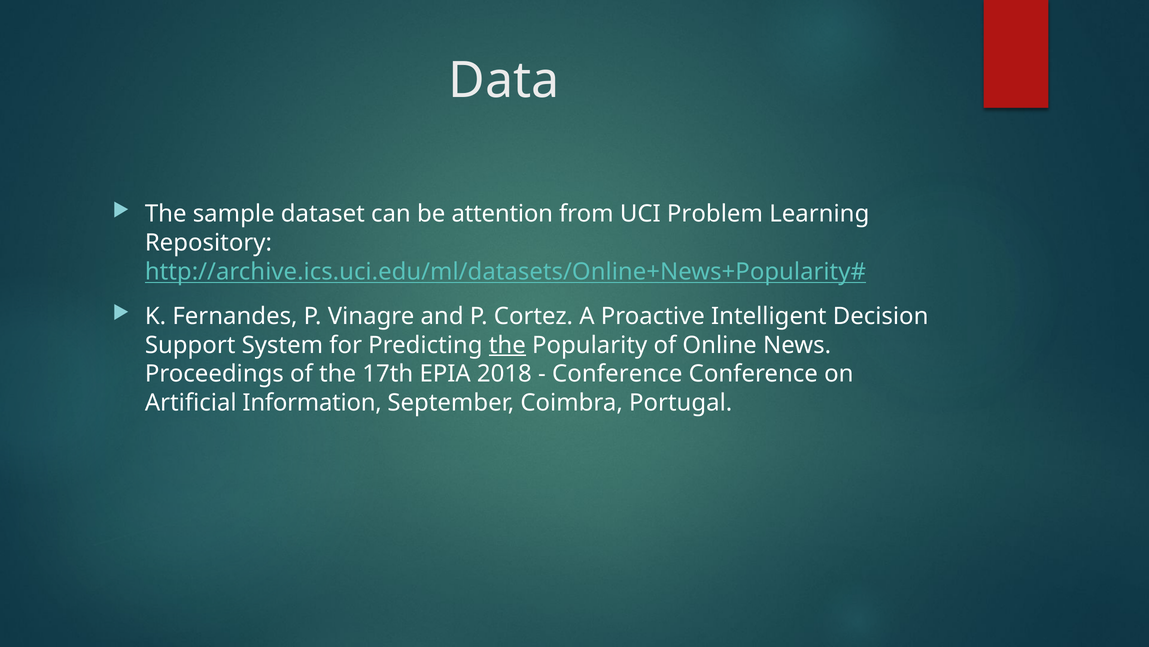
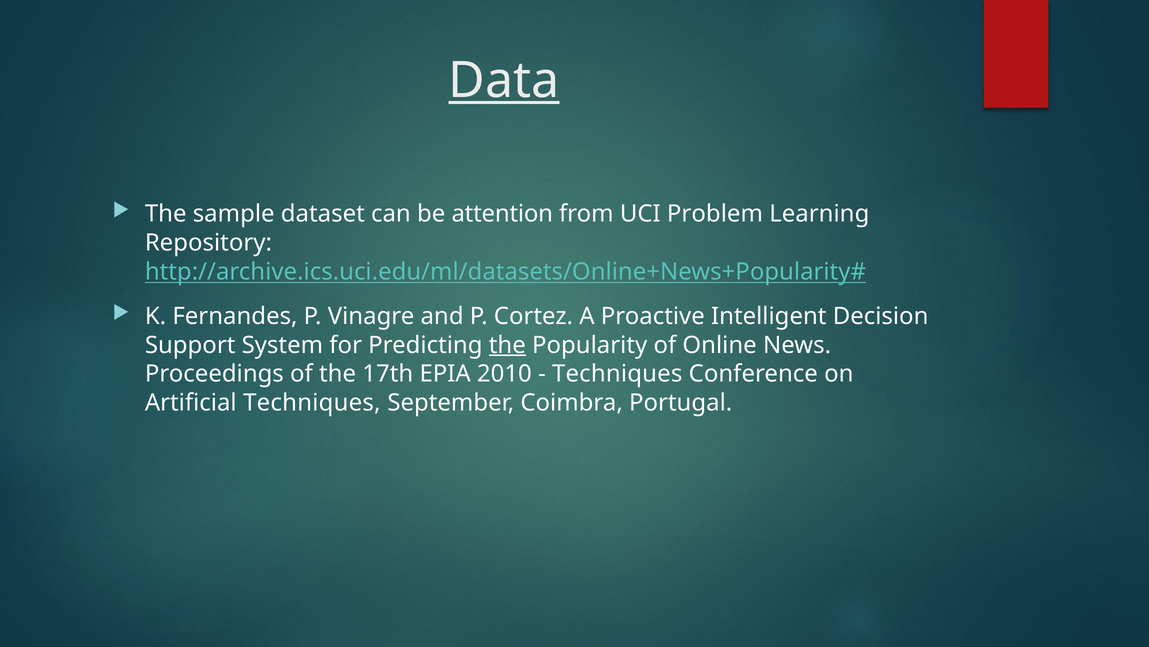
Data underline: none -> present
2018: 2018 -> 2010
Conference at (617, 374): Conference -> Techniques
Artificial Information: Information -> Techniques
